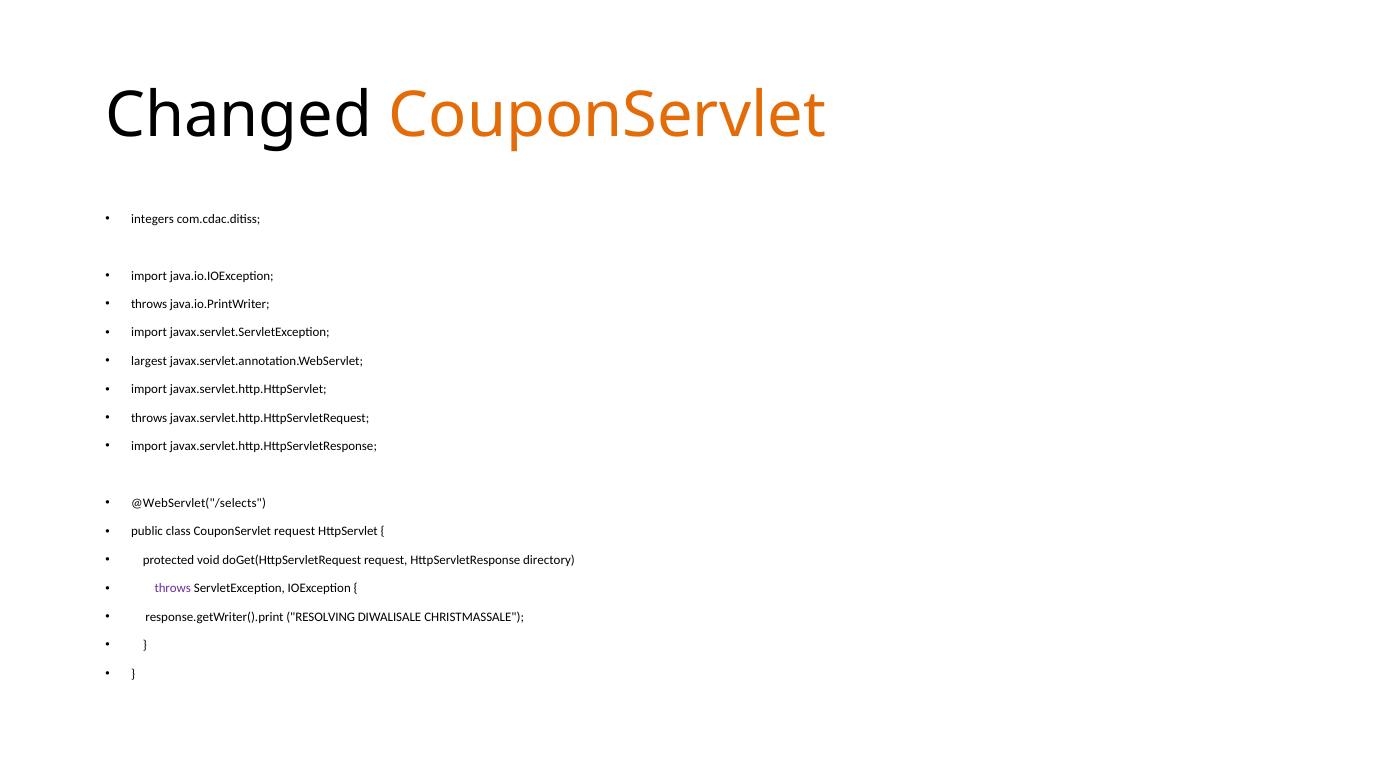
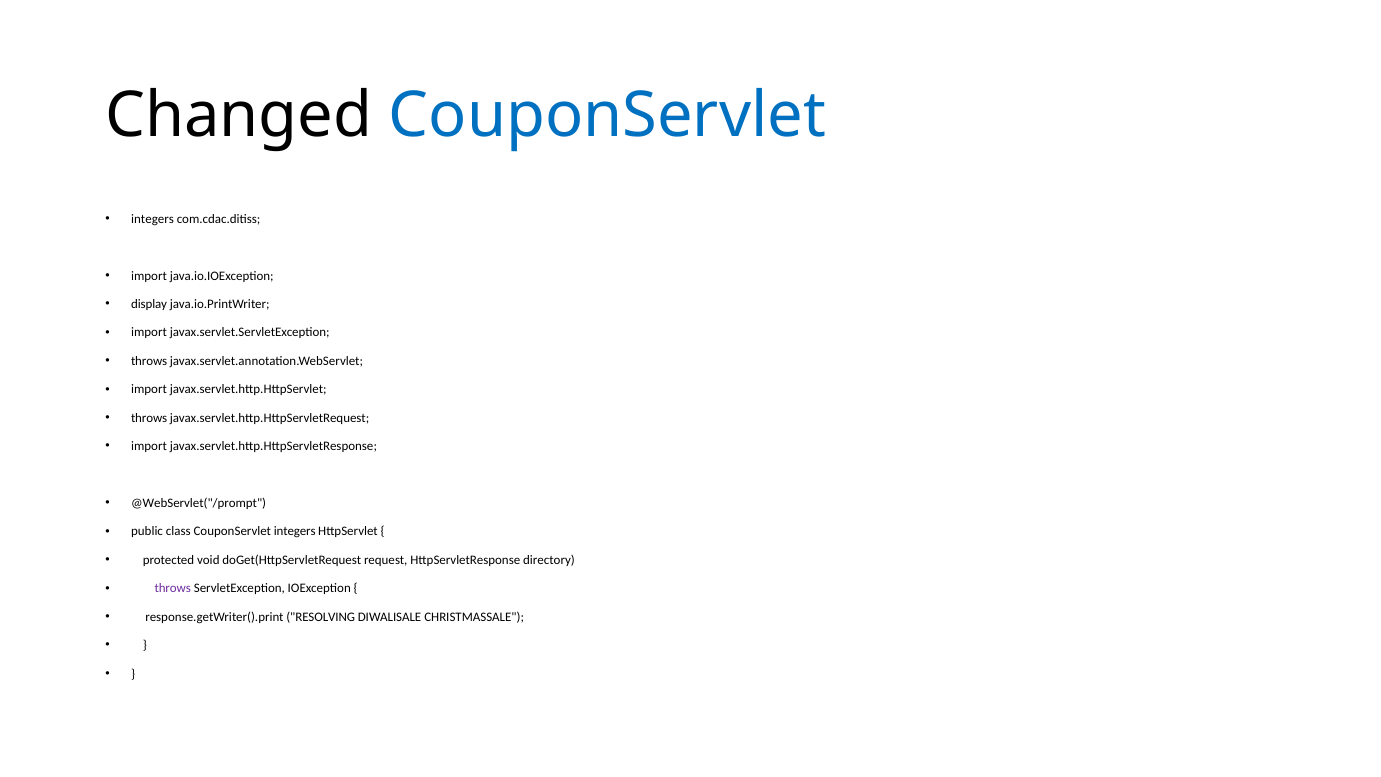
CouponServlet at (607, 116) colour: orange -> blue
throws at (149, 304): throws -> display
largest at (149, 361): largest -> throws
@WebServlet("/selects: @WebServlet("/selects -> @WebServlet("/prompt
CouponServlet request: request -> integers
